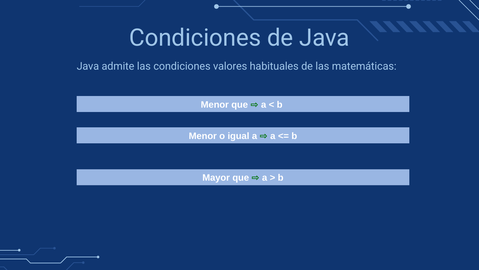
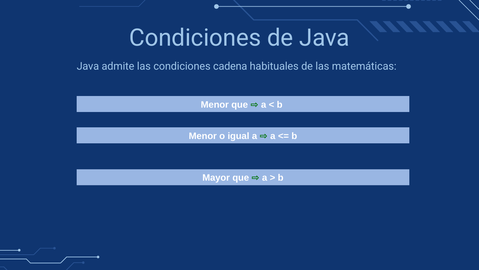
valores: valores -> cadena
